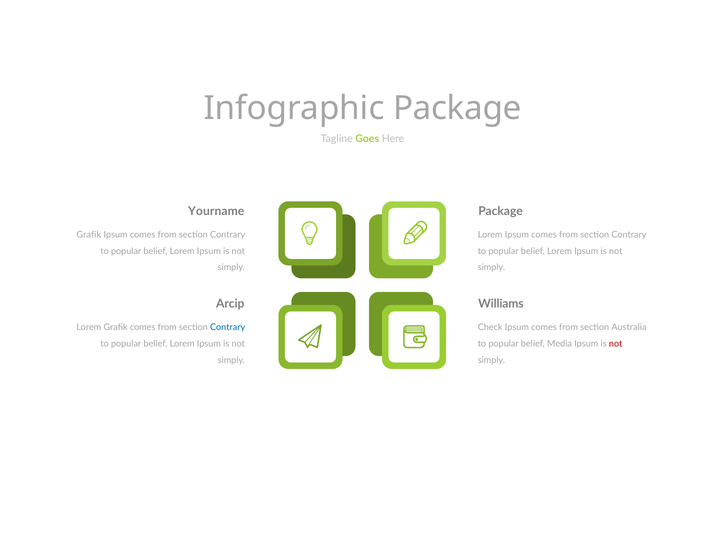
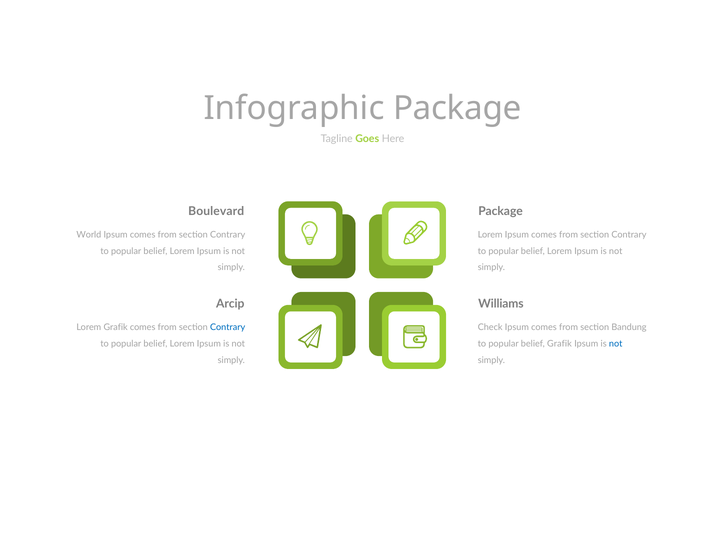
Yourname: Yourname -> Boulevard
Grafik at (89, 235): Grafik -> World
Australia: Australia -> Bandung
belief Media: Media -> Grafik
not at (616, 343) colour: red -> blue
